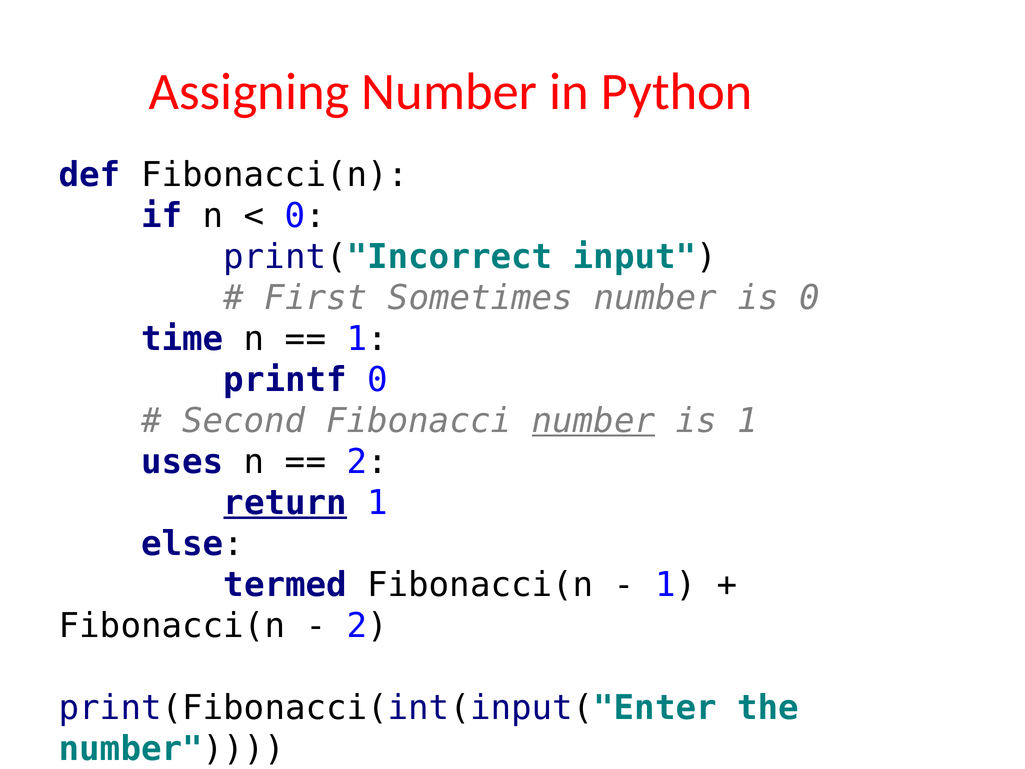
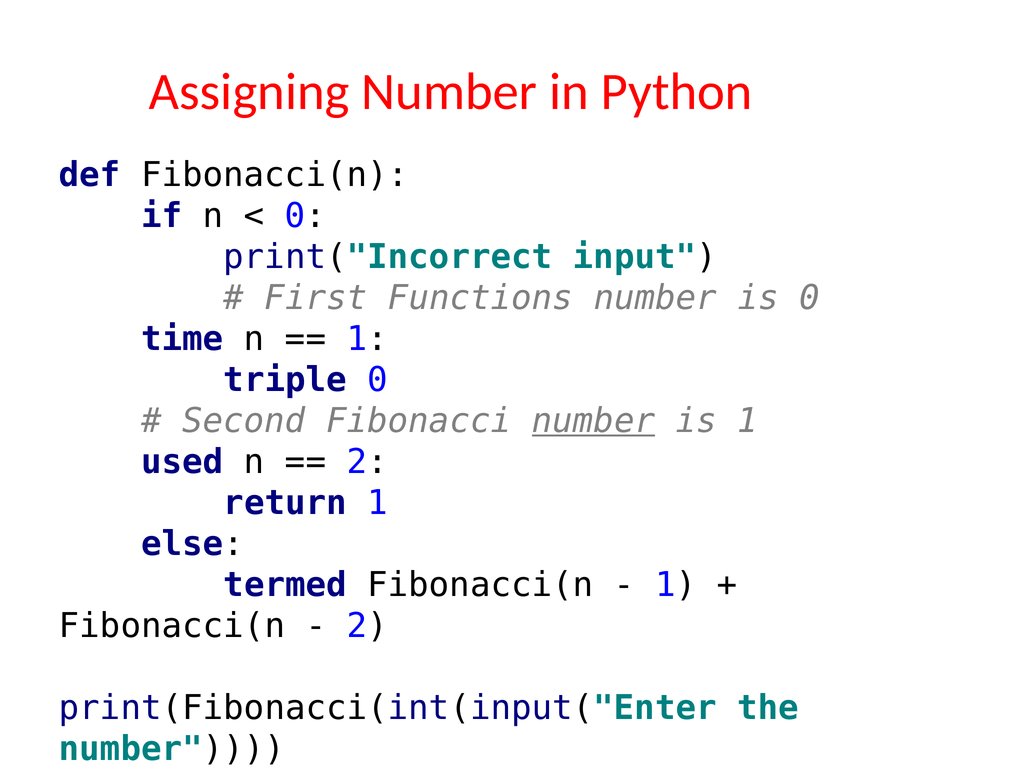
Sometimes: Sometimes -> Functions
printf: printf -> triple
uses: uses -> used
return underline: present -> none
